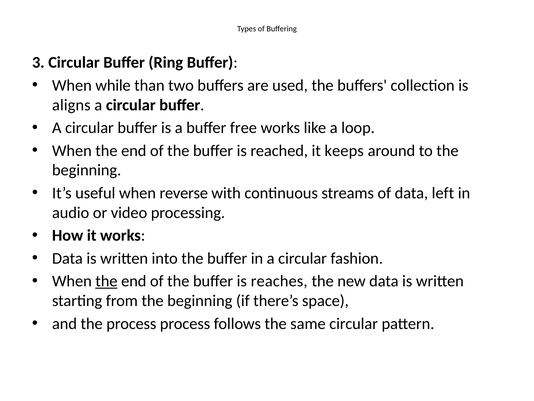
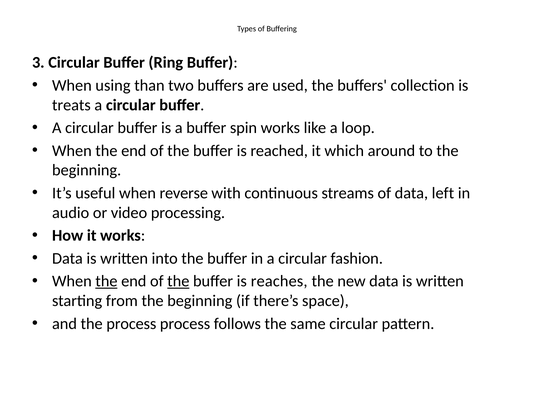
while: while -> using
aligns: aligns -> treats
free: free -> spin
keeps: keeps -> which
the at (178, 281) underline: none -> present
